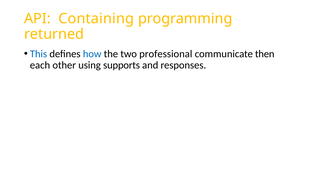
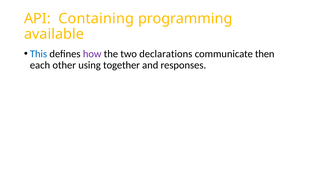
returned: returned -> available
how colour: blue -> purple
professional: professional -> declarations
supports: supports -> together
